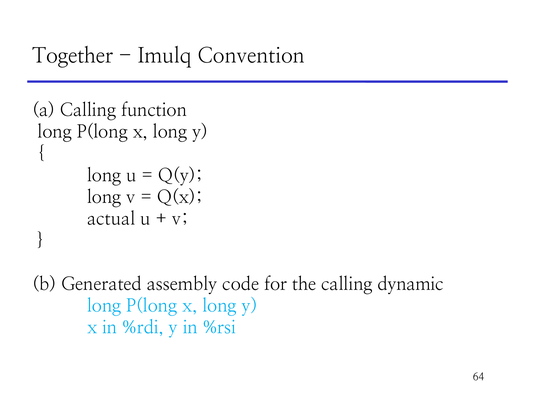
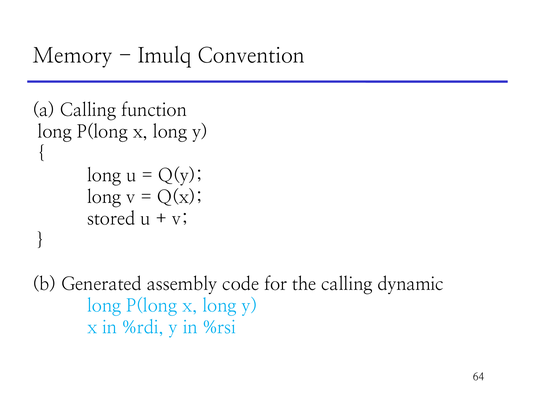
Together: Together -> Memory
actual: actual -> stored
